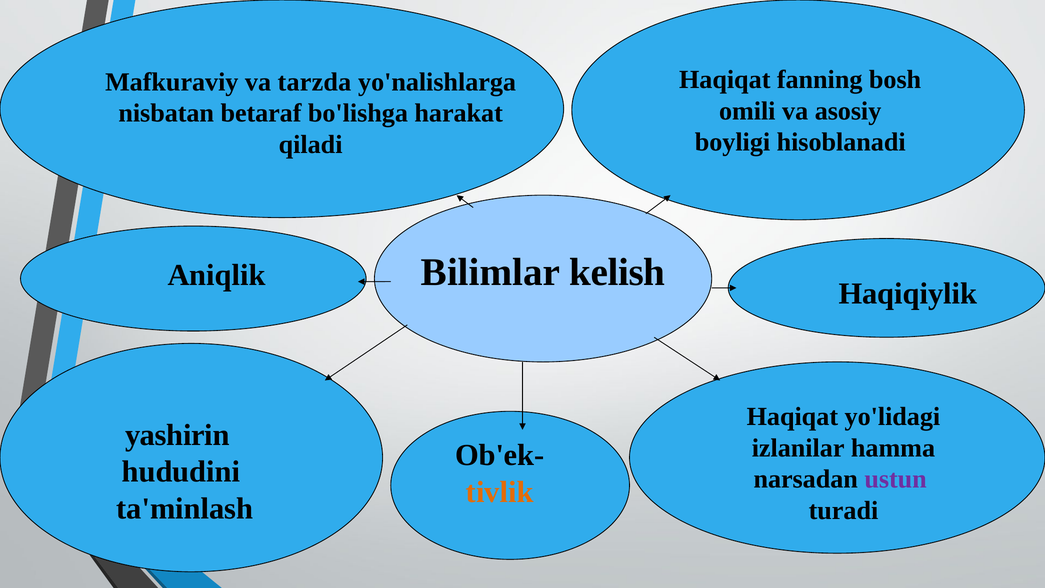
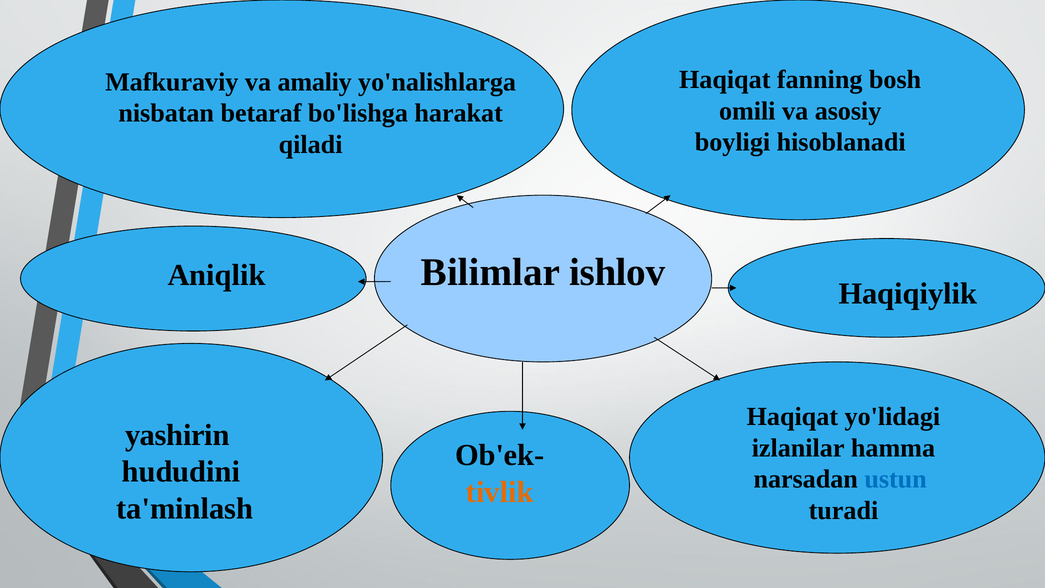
tarzda: tarzda -> amaliy
kelish: kelish -> ishlov
ustun colour: purple -> blue
